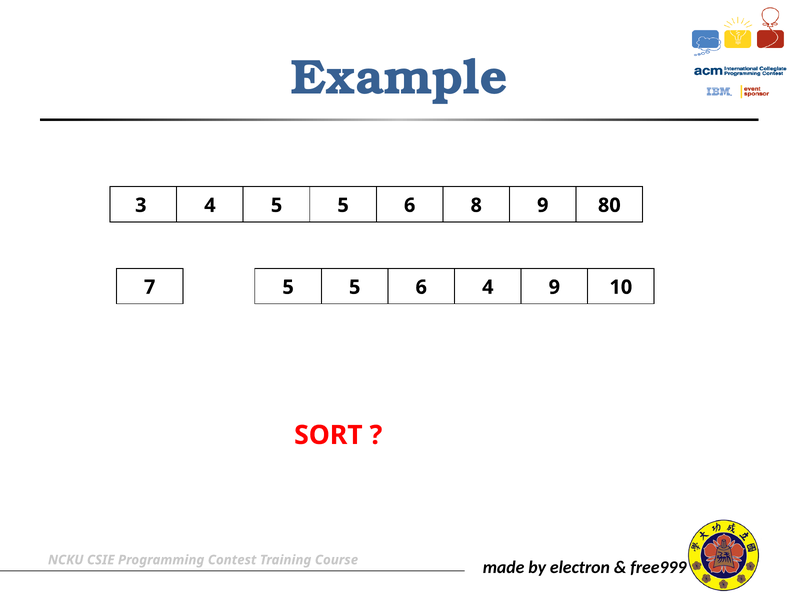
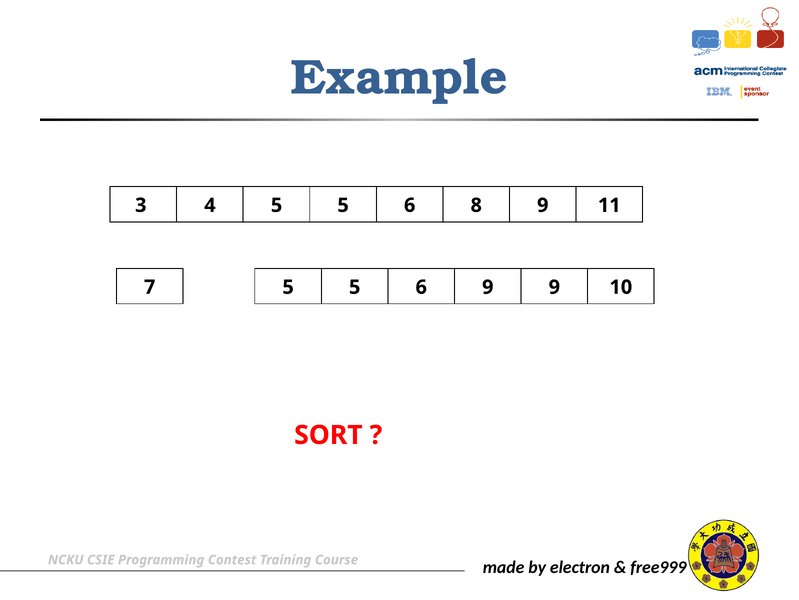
80: 80 -> 11
6 4: 4 -> 9
